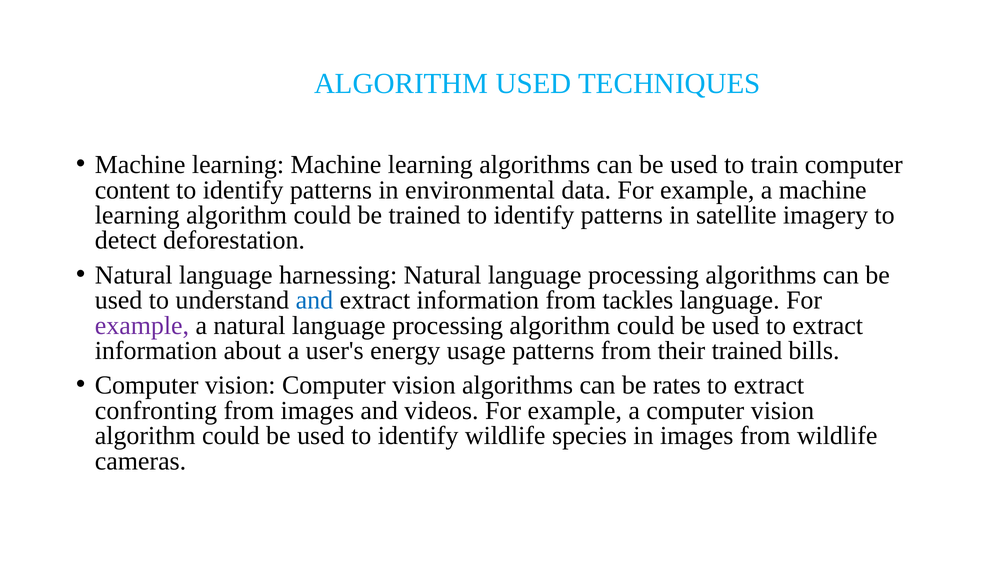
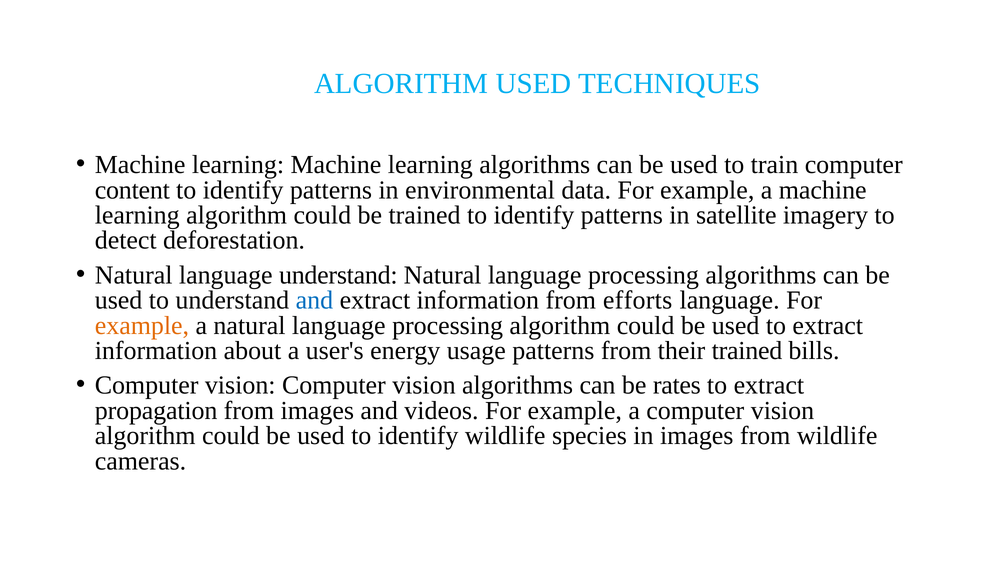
language harnessing: harnessing -> understand
tackles: tackles -> efforts
example at (142, 326) colour: purple -> orange
confronting: confronting -> propagation
